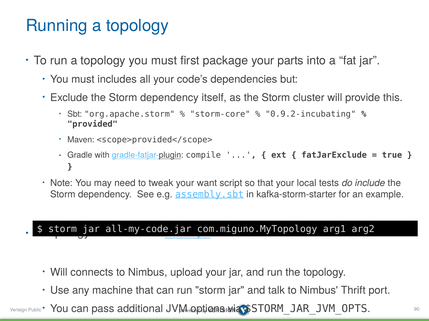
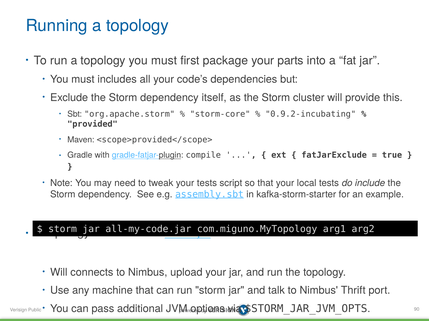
your want: want -> tests
